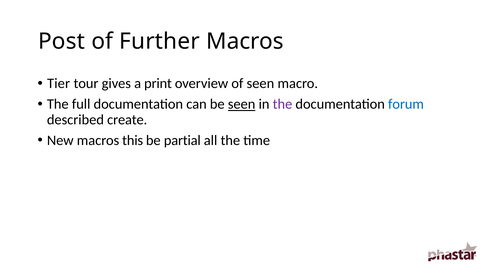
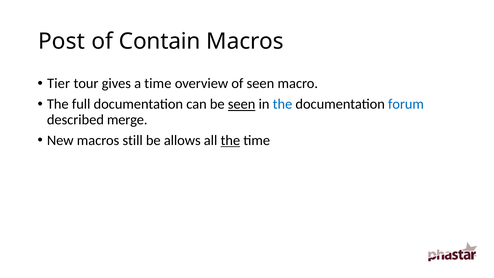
Further: Further -> Contain
a print: print -> time
the at (282, 104) colour: purple -> blue
create: create -> merge
this: this -> still
partial: partial -> allows
the at (230, 140) underline: none -> present
